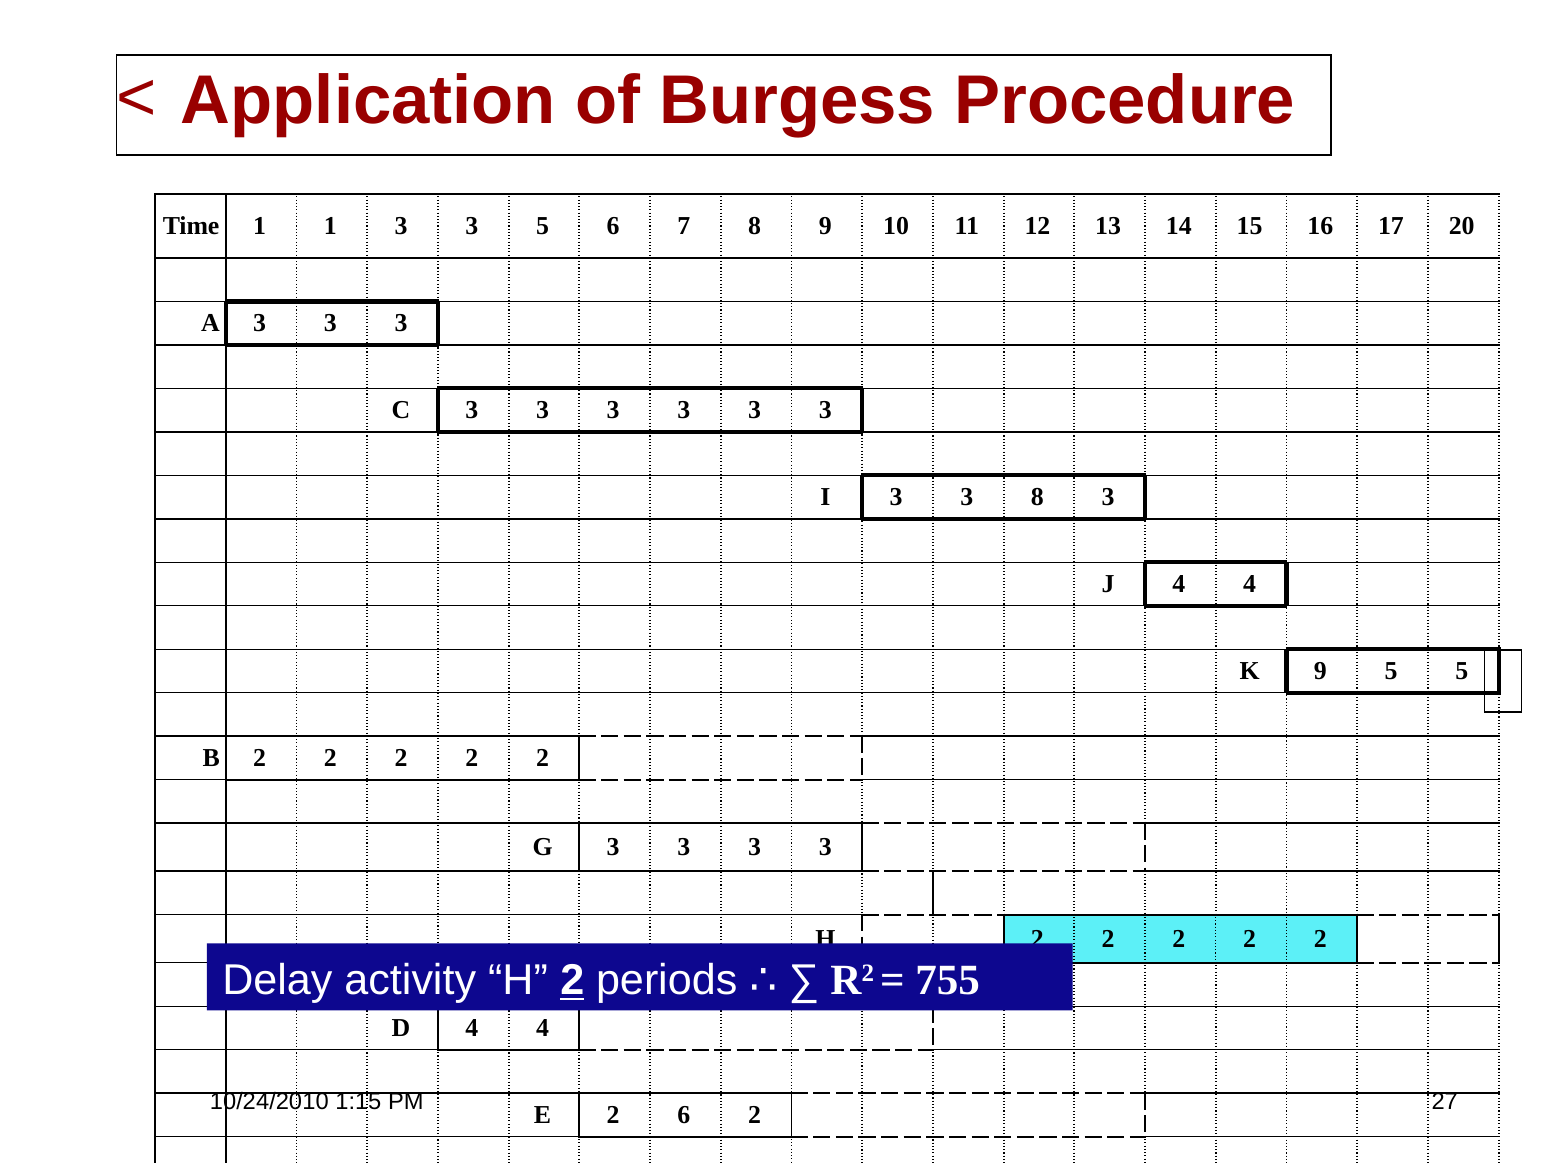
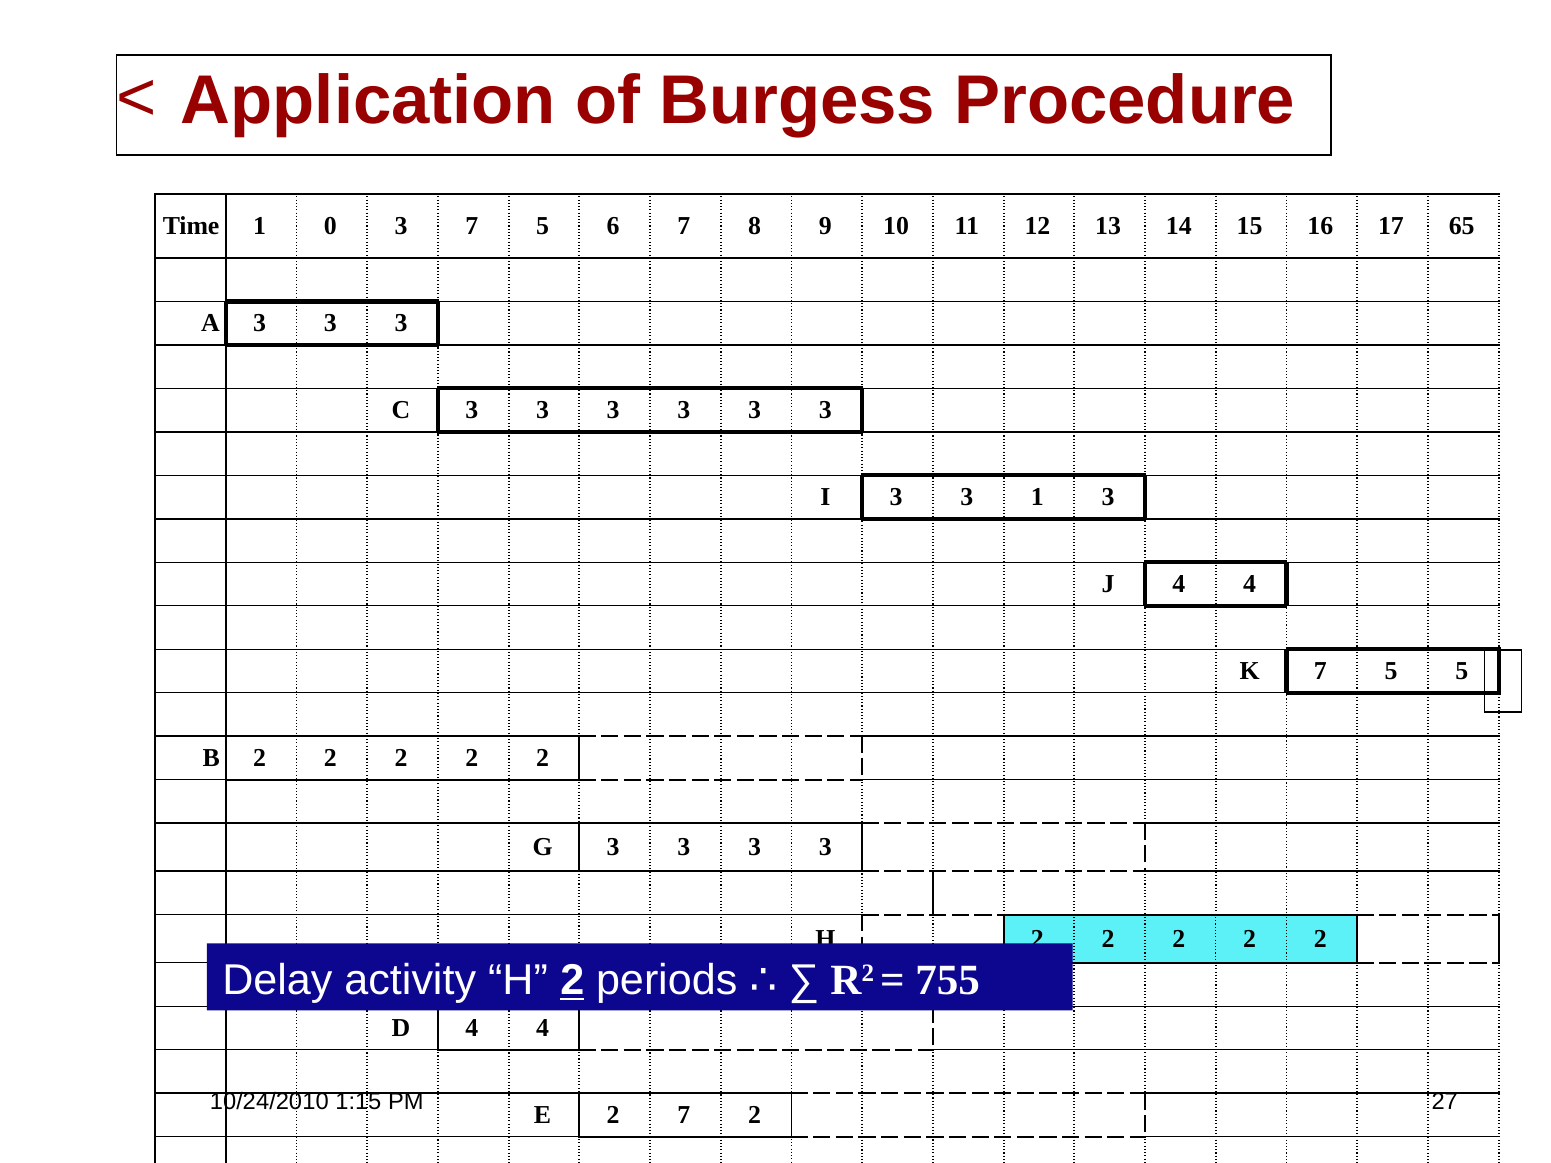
Time 1 1: 1 -> 0
3 at (472, 226): 3 -> 7
20: 20 -> 65
3 8: 8 -> 1
K 9: 9 -> 7
2 6: 6 -> 7
